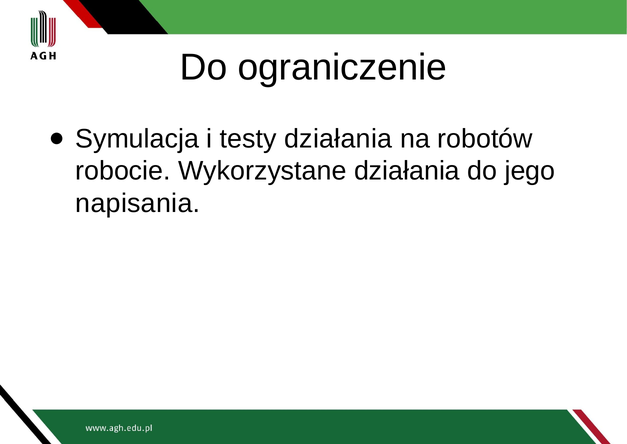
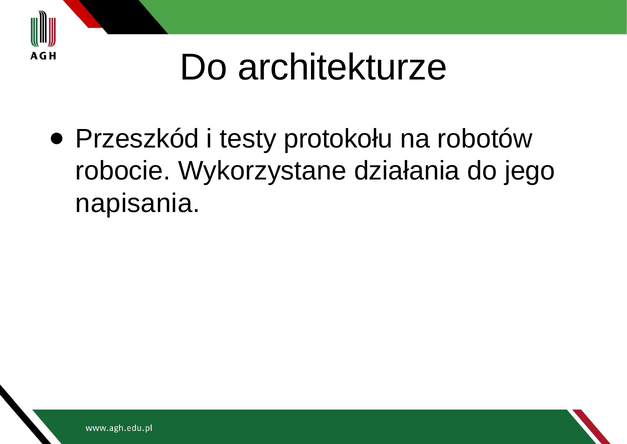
ograniczenie: ograniczenie -> architekturze
Symulacja: Symulacja -> Przeszkód
testy działania: działania -> protokołu
